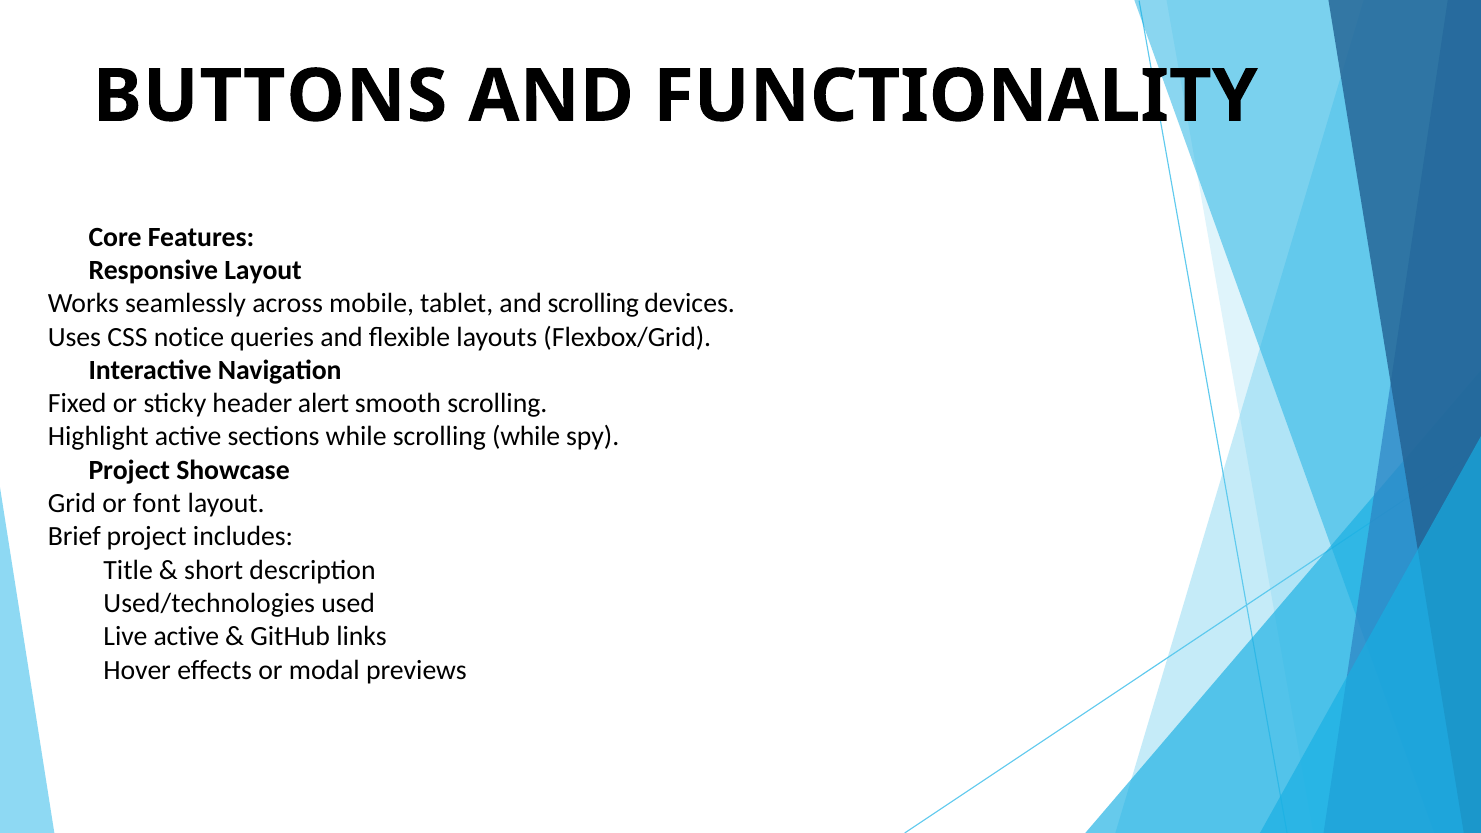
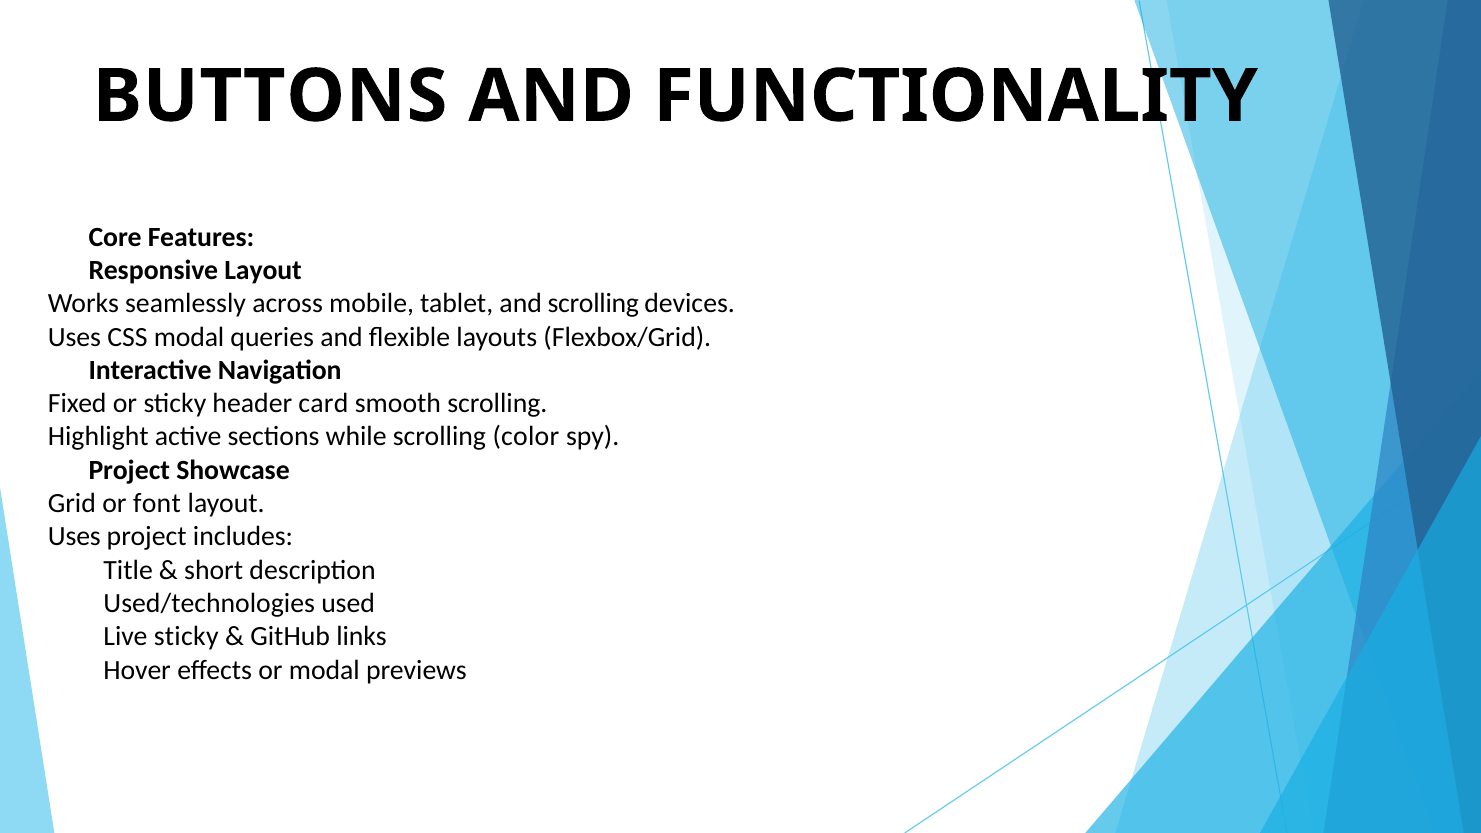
CSS notice: notice -> modal
alert: alert -> card
scrolling while: while -> color
Brief at (74, 537): Brief -> Uses
Live active: active -> sticky
